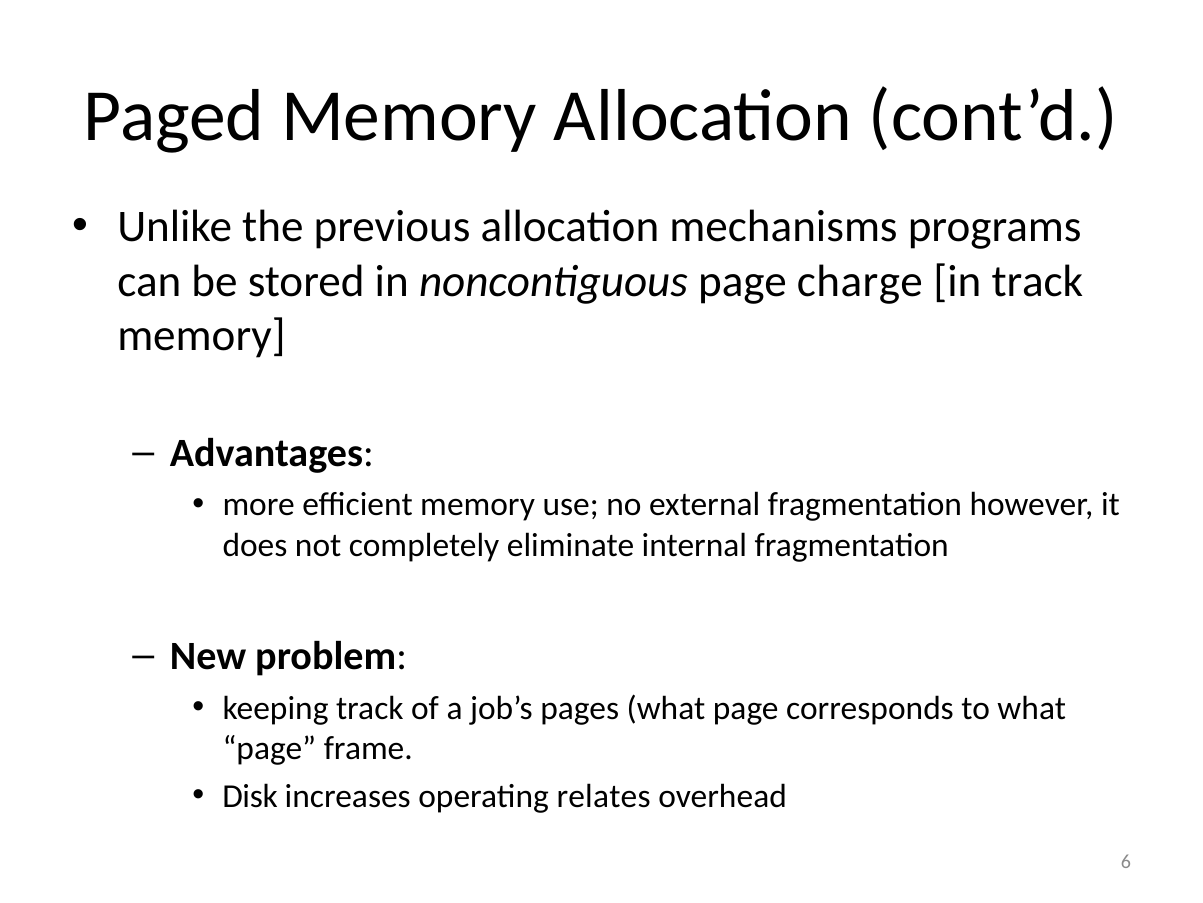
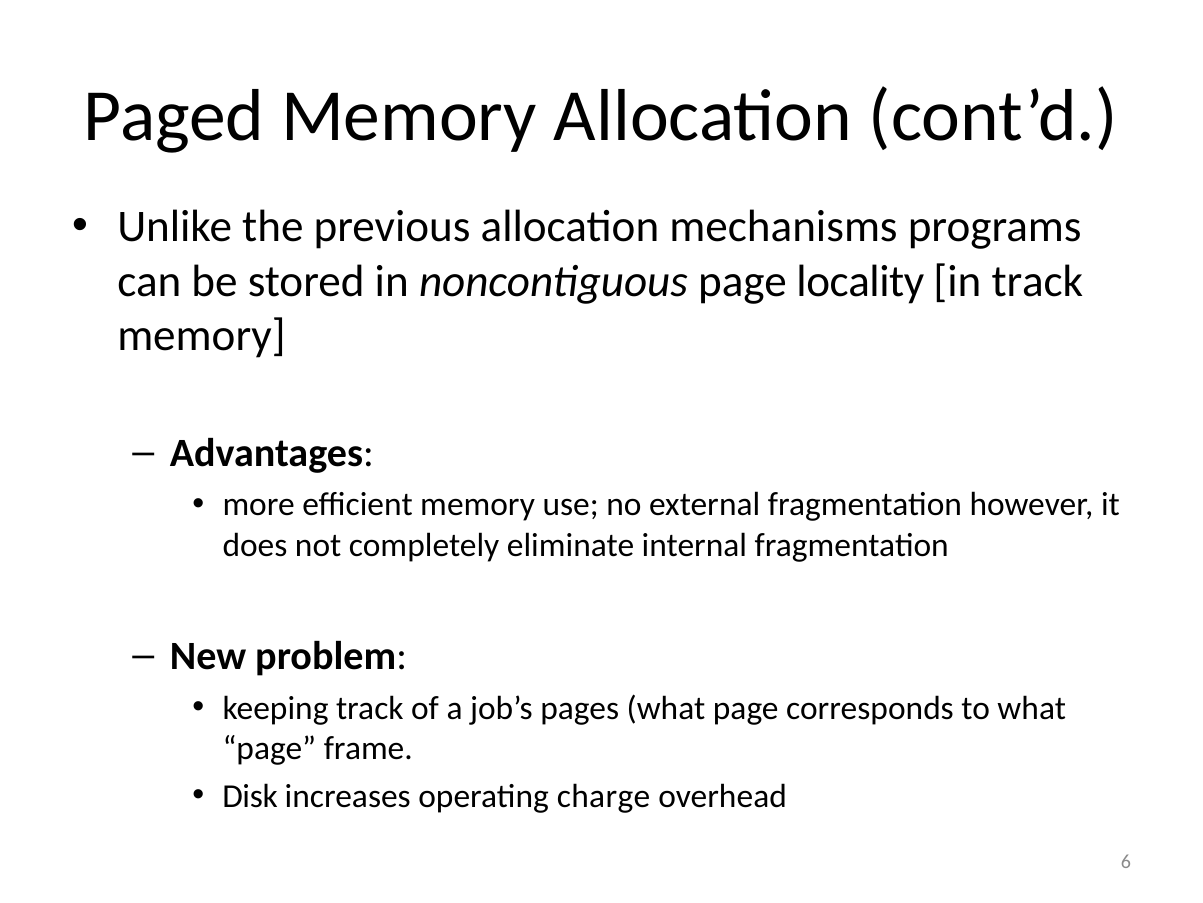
charge: charge -> locality
relates: relates -> charge
